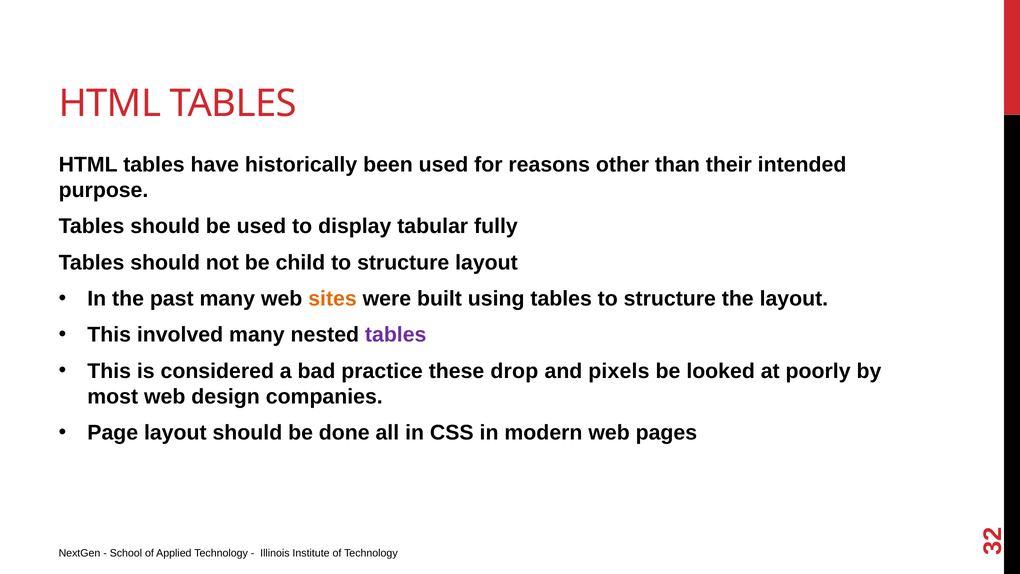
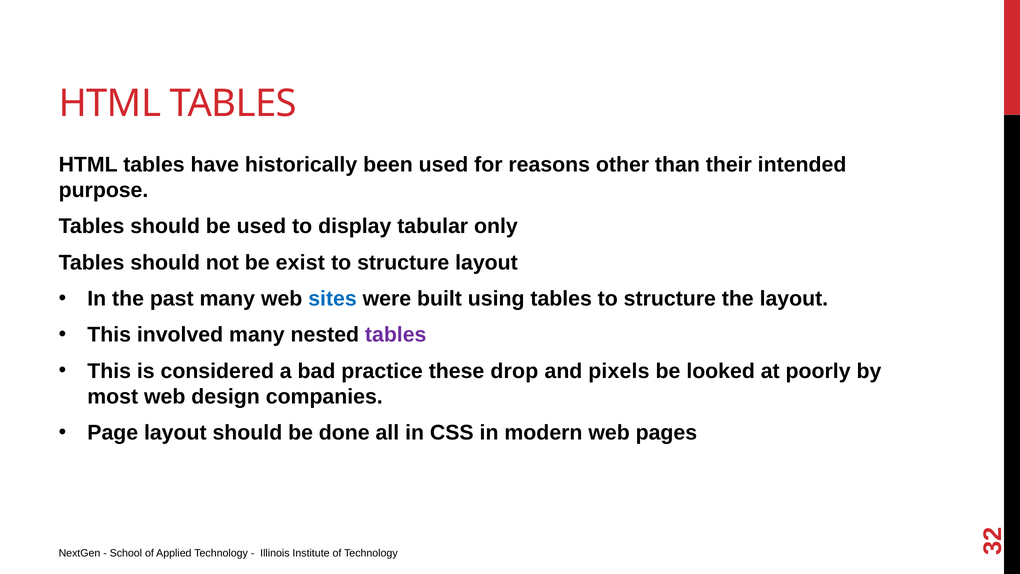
fully: fully -> only
child: child -> exist
sites colour: orange -> blue
